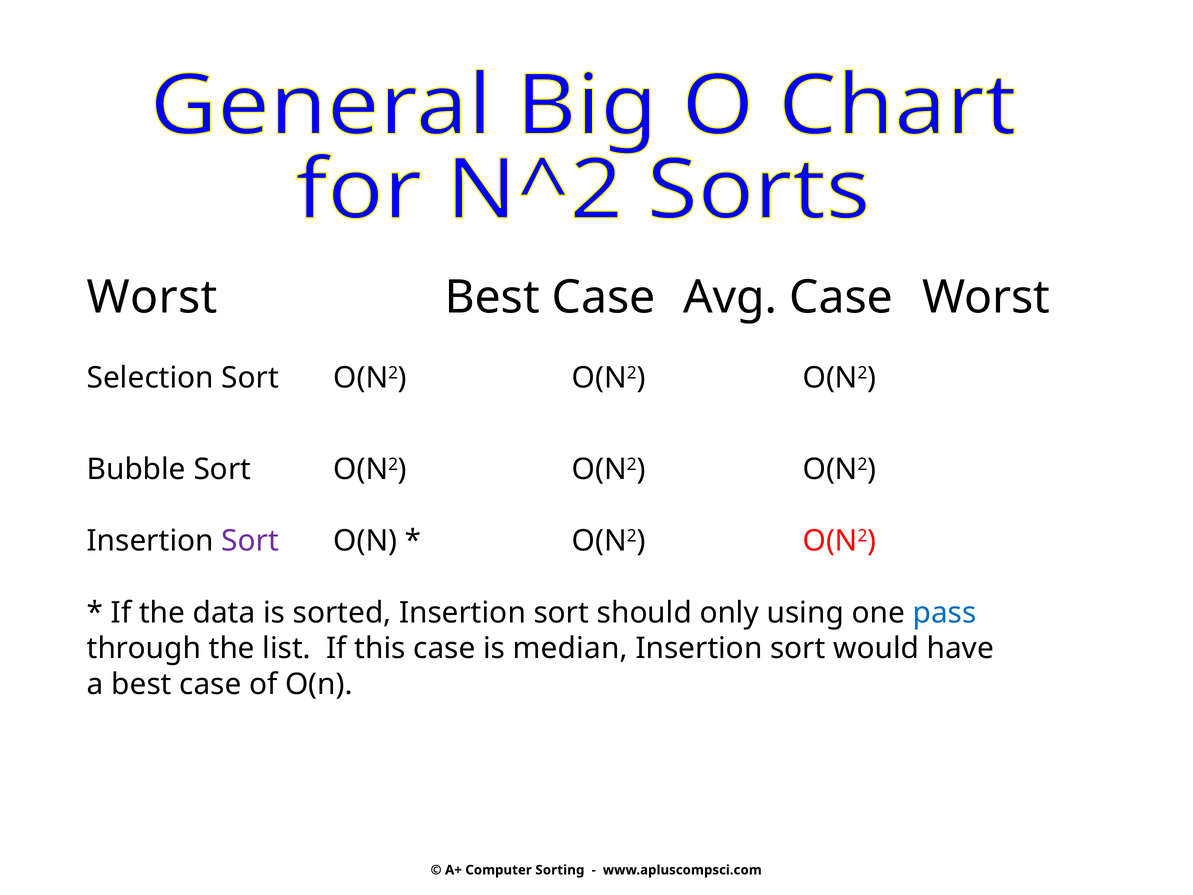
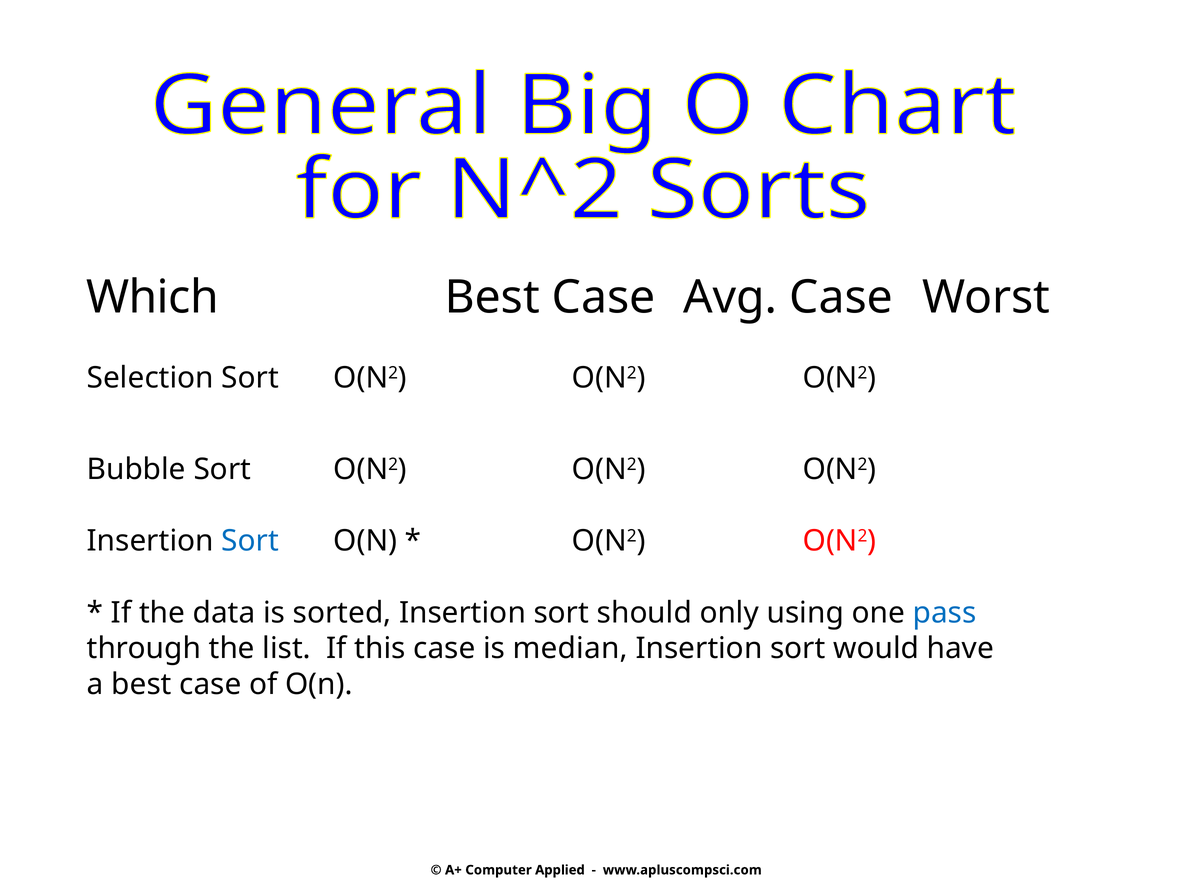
Worst at (152, 297): Worst -> Which
Sort at (250, 541) colour: purple -> blue
Sorting: Sorting -> Applied
